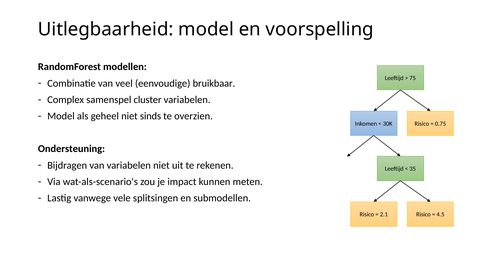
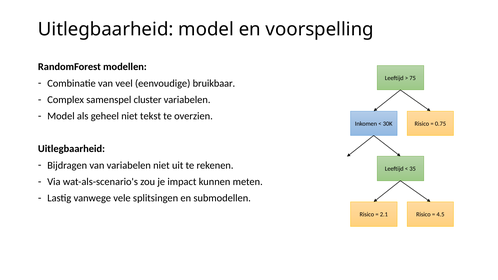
sinds: sinds -> tekst
Ondersteuning at (71, 149): Ondersteuning -> Uitlegbaarheid
